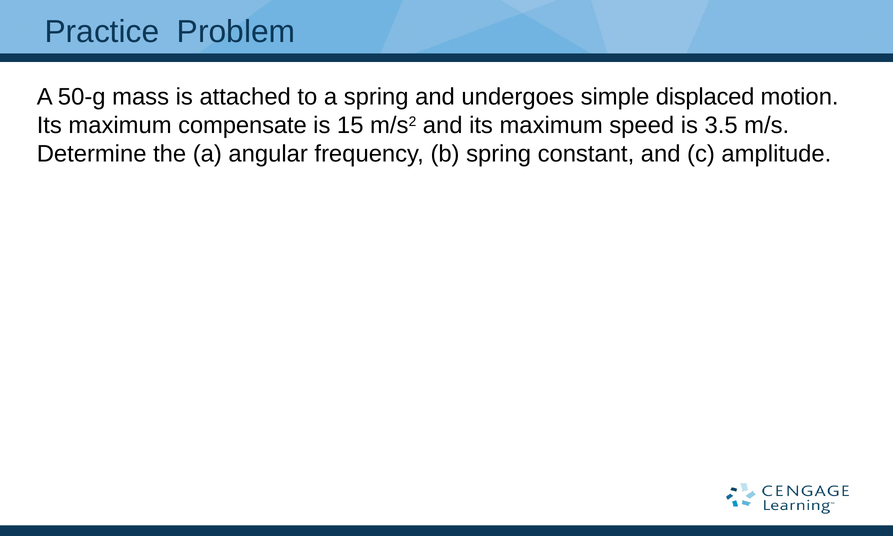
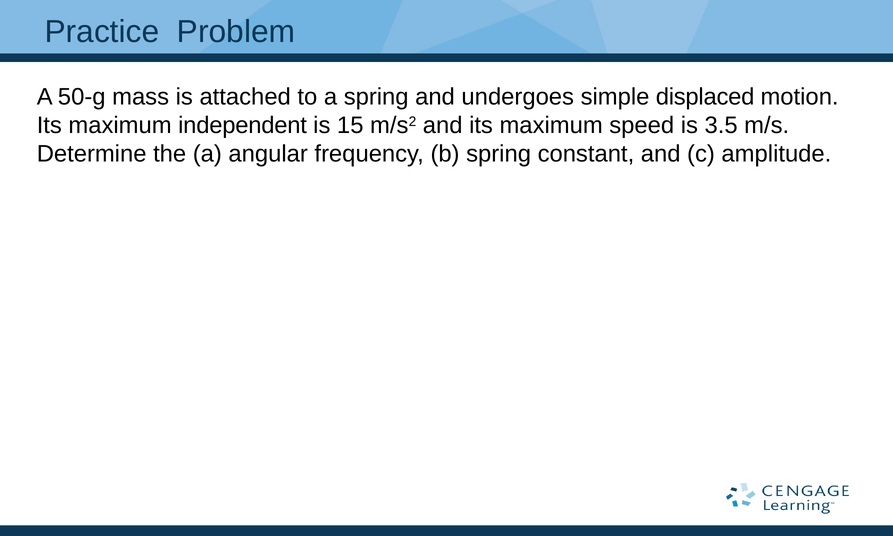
compensate: compensate -> independent
